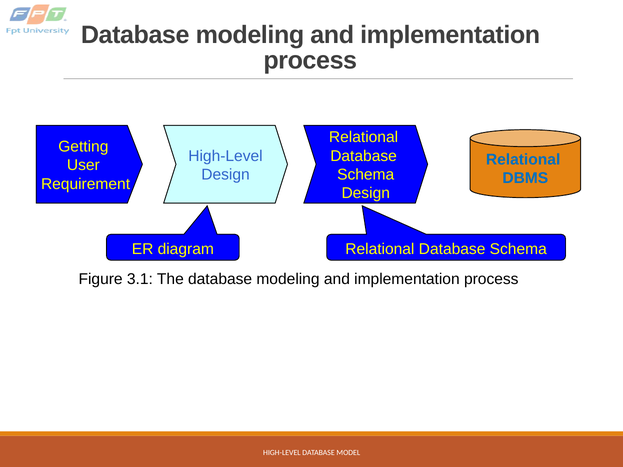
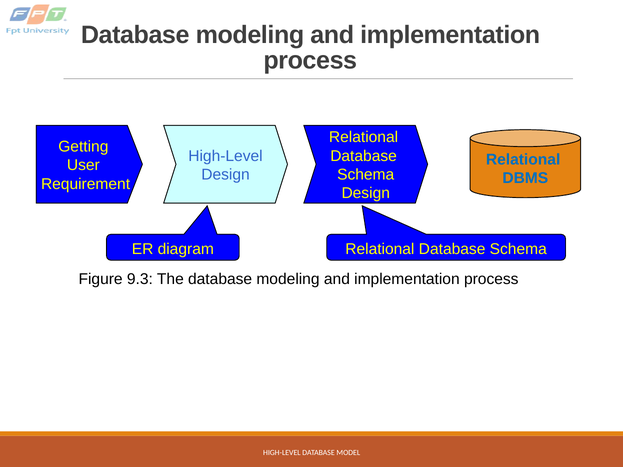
3.1: 3.1 -> 9.3
